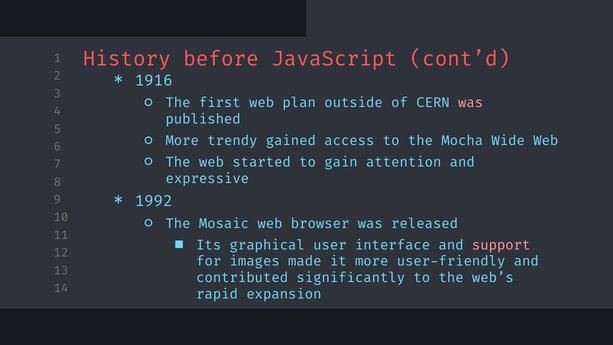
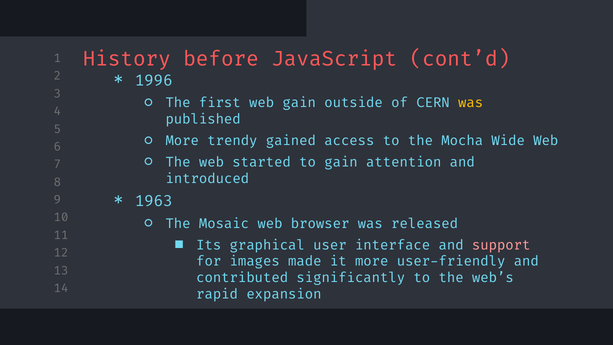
1916: 1916 -> 1996
web plan: plan -> gain
was at (471, 103) colour: pink -> yellow
expressive: expressive -> introduced
1992: 1992 -> 1963
